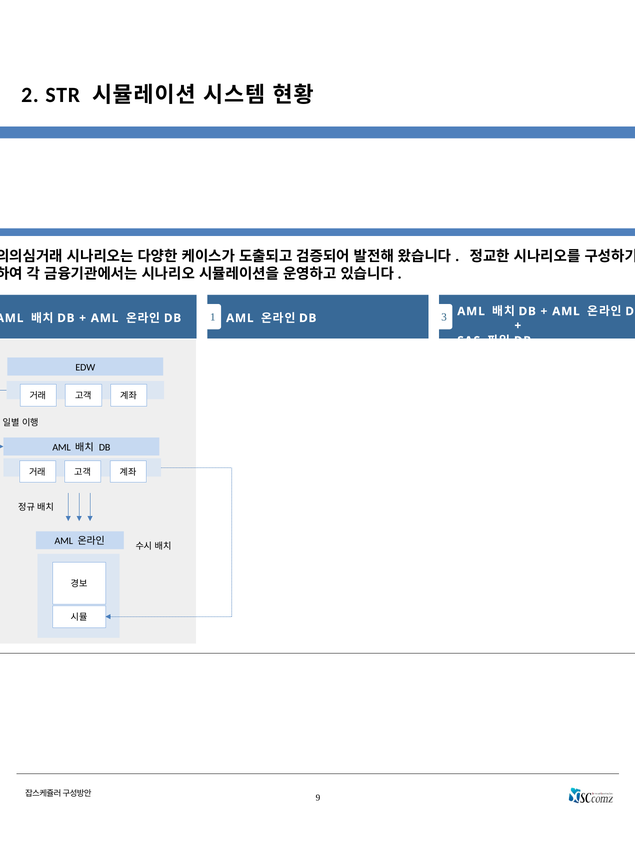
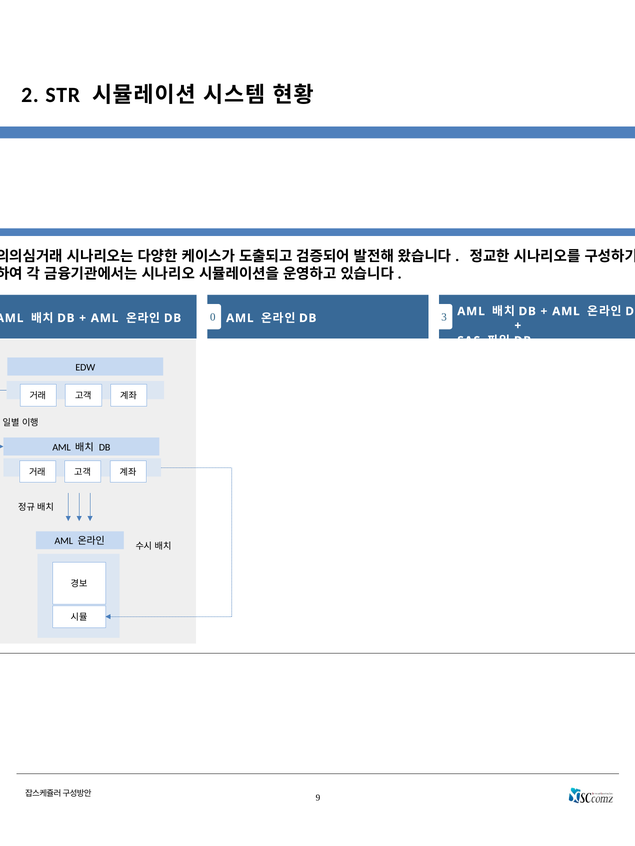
1: 1 -> 0
